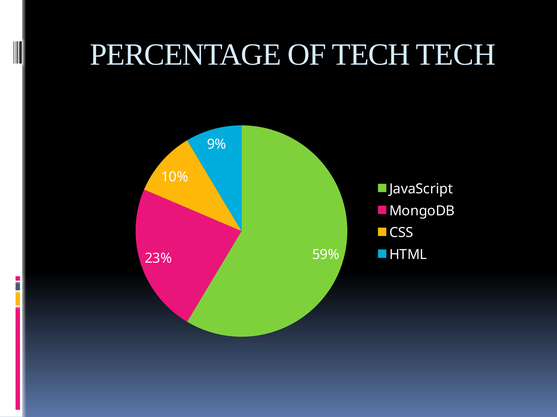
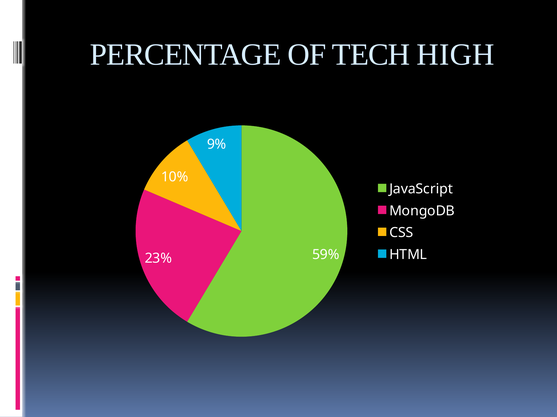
TECH TECH: TECH -> HIGH
